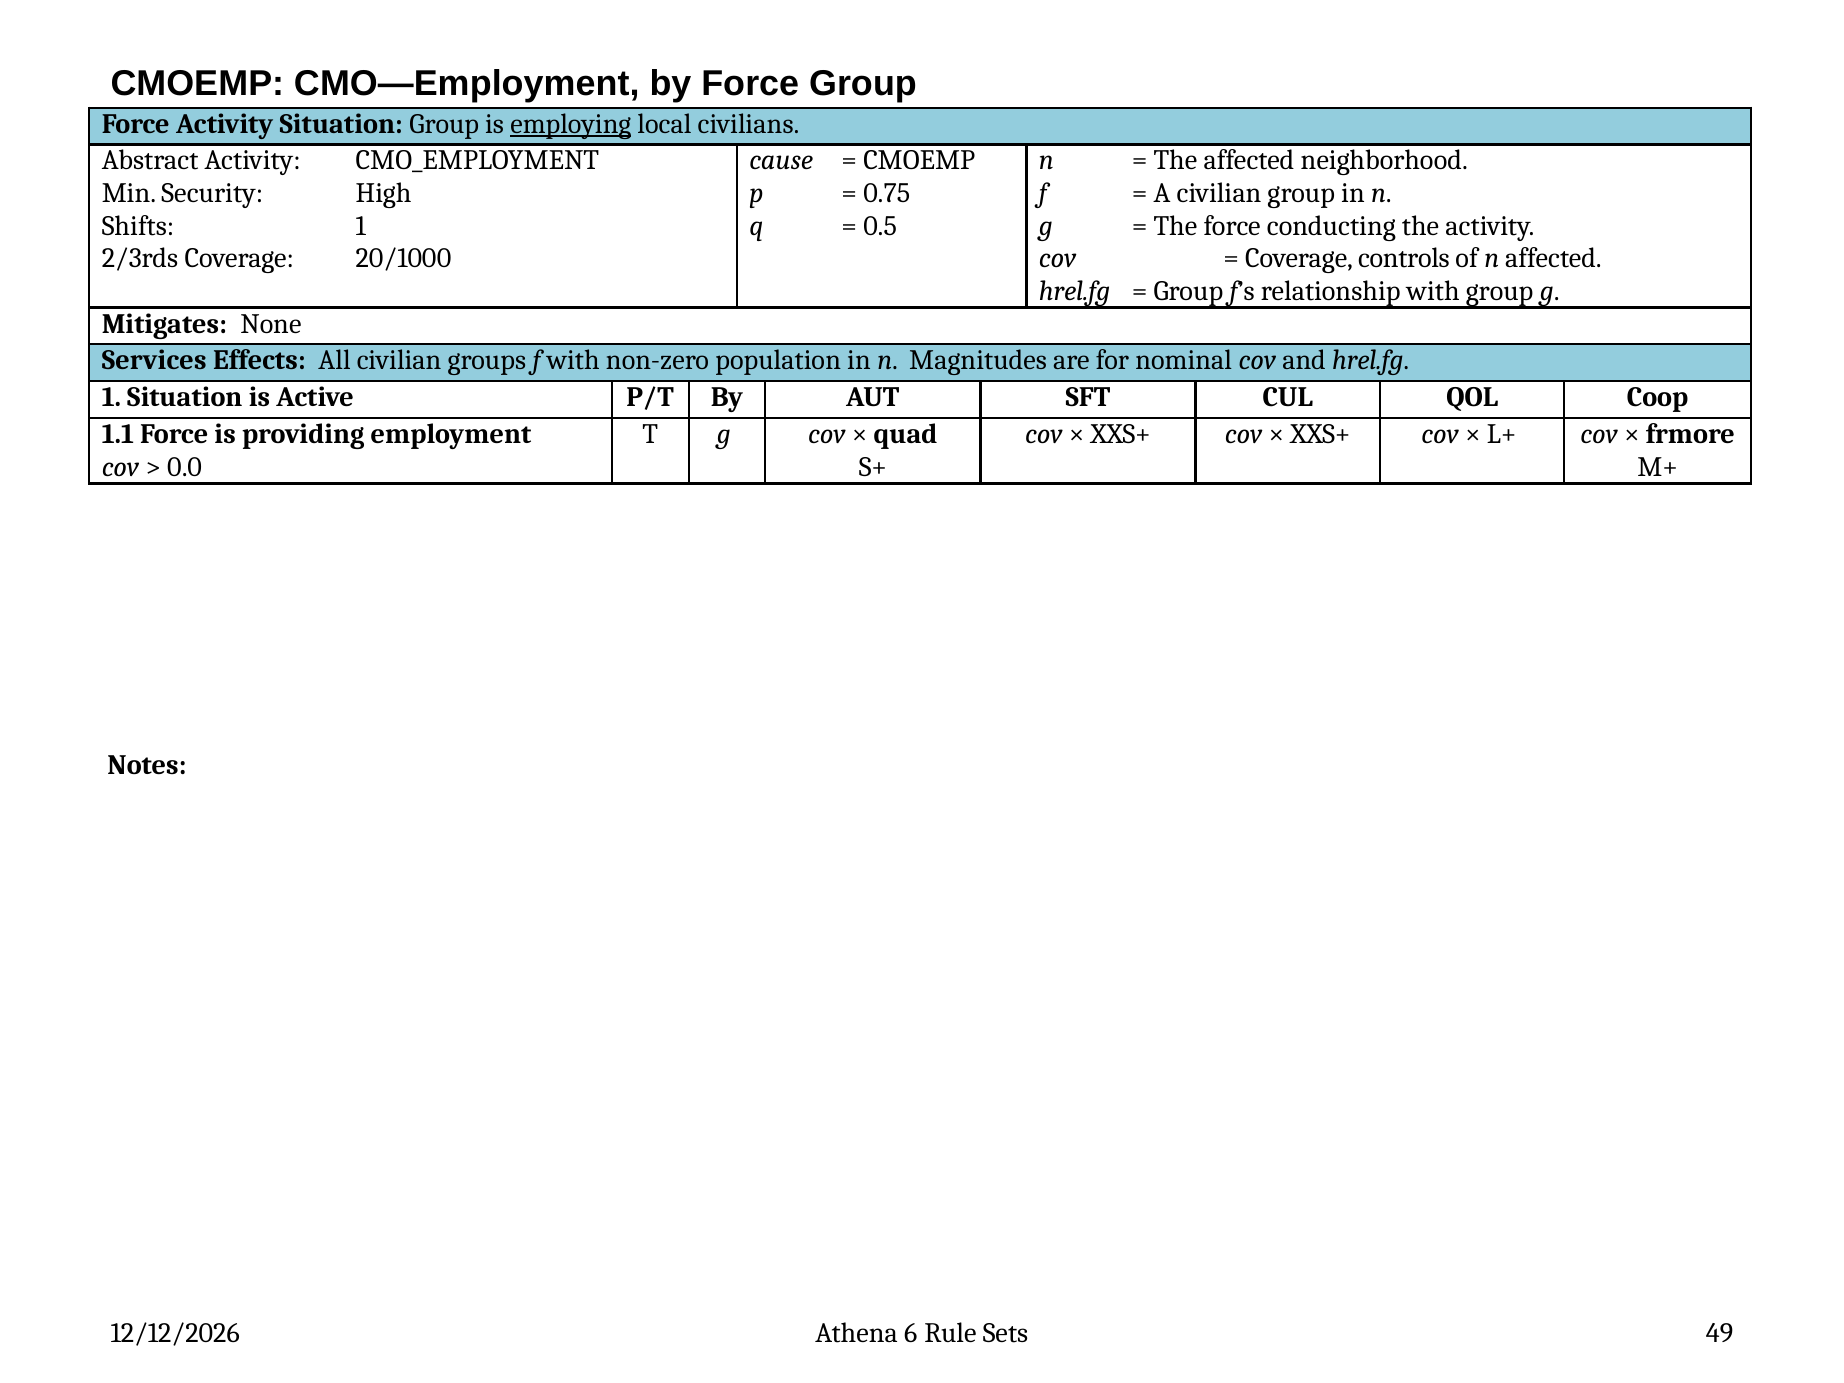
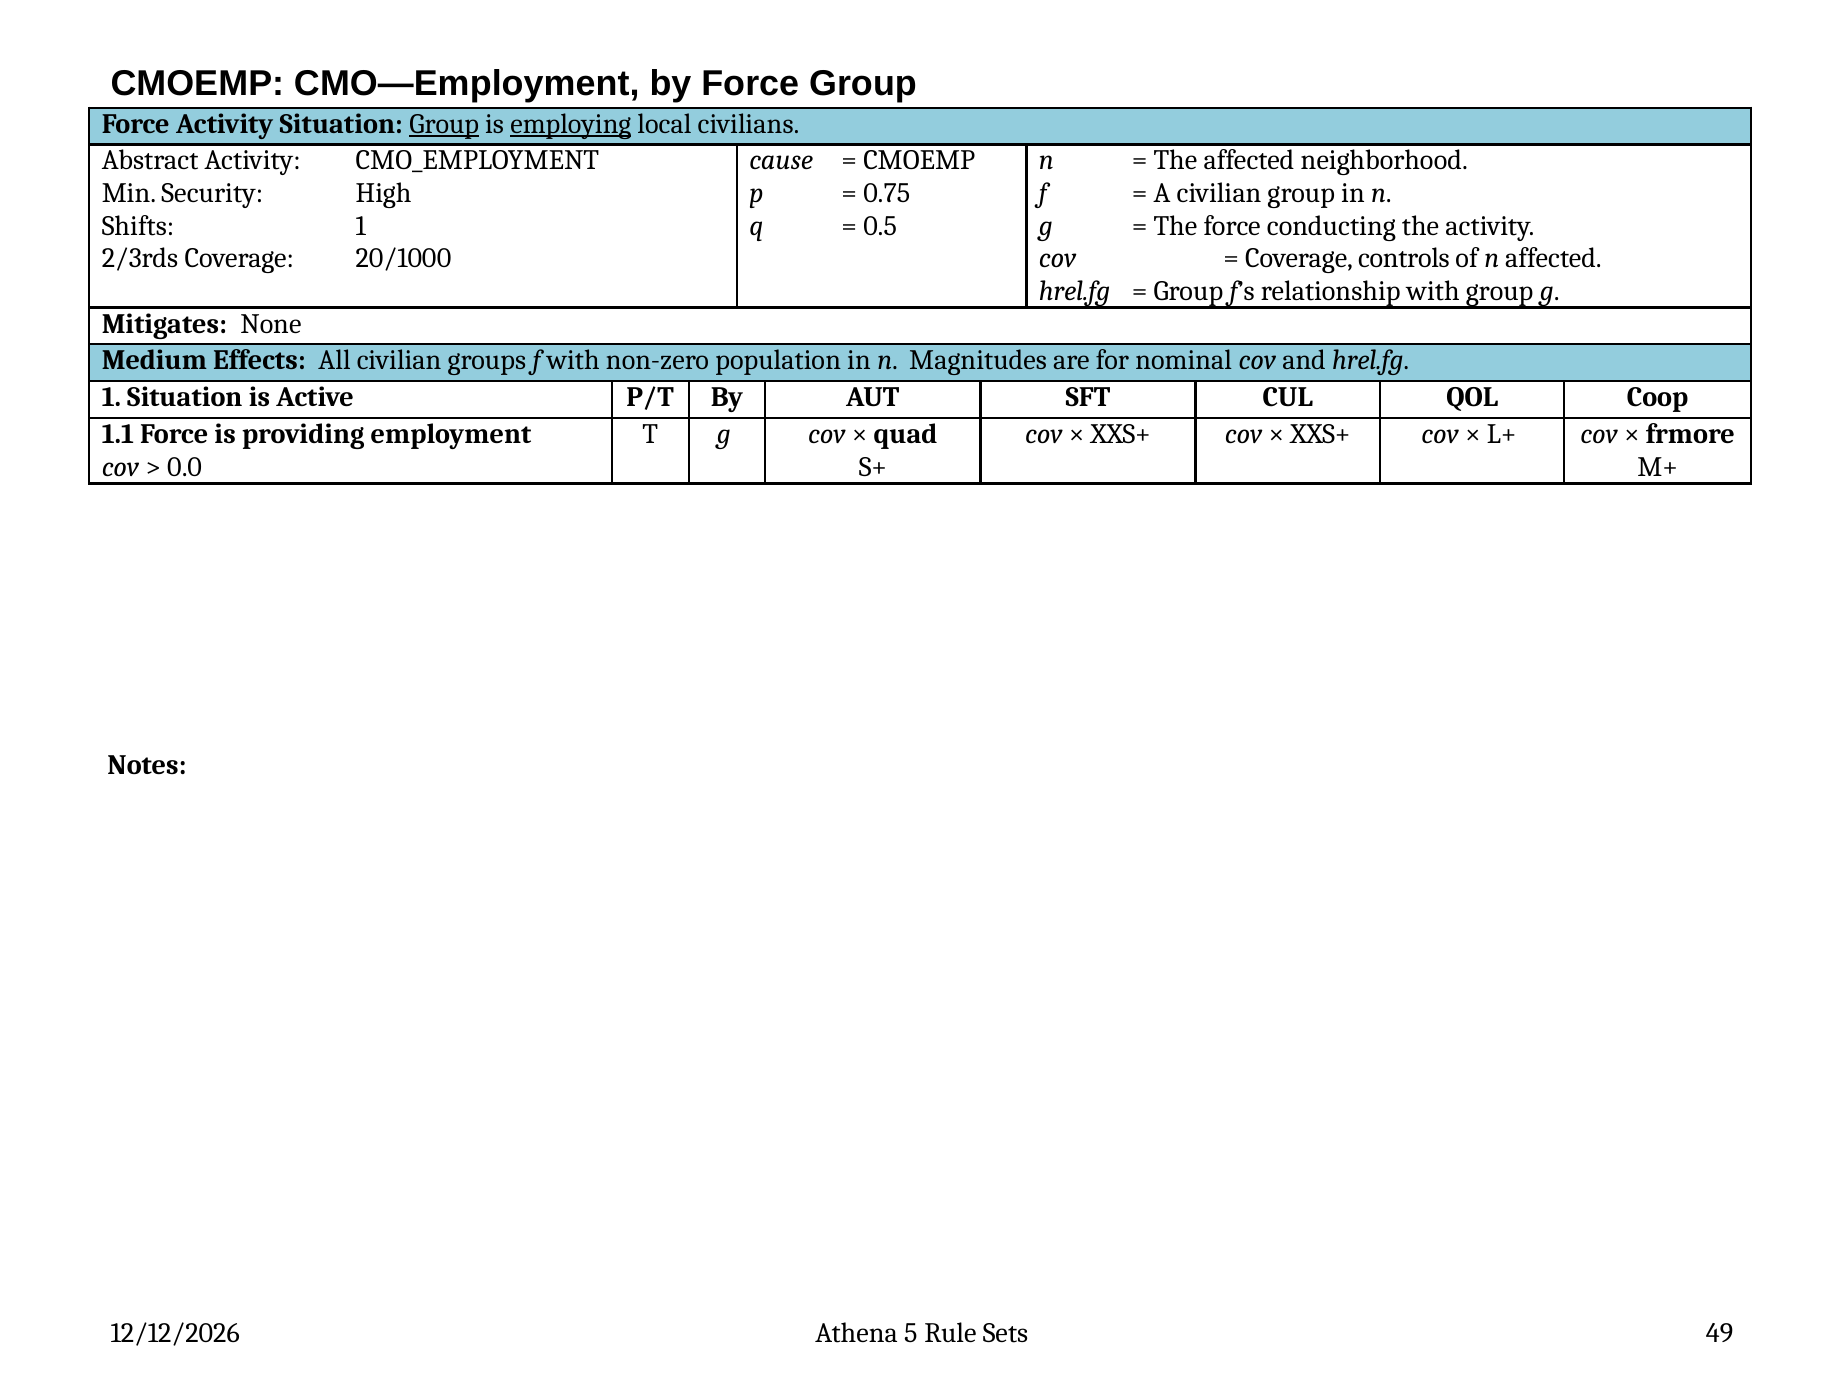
Group at (444, 124) underline: none -> present
Services: Services -> Medium
6: 6 -> 5
